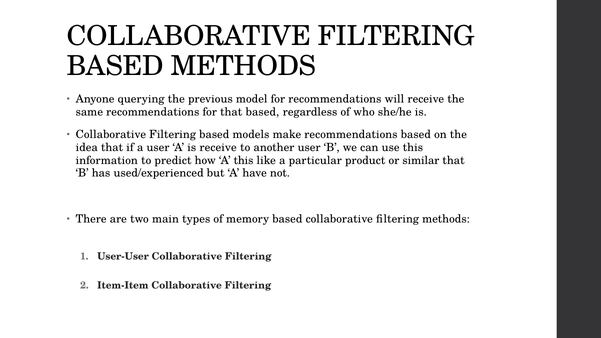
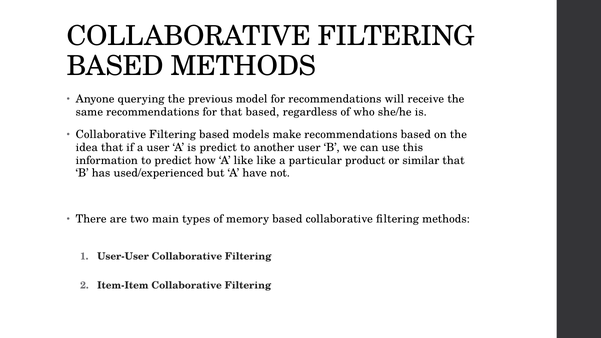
is receive: receive -> predict
A this: this -> like
